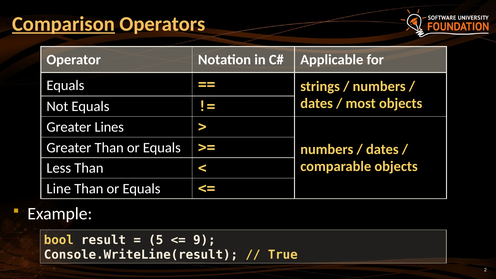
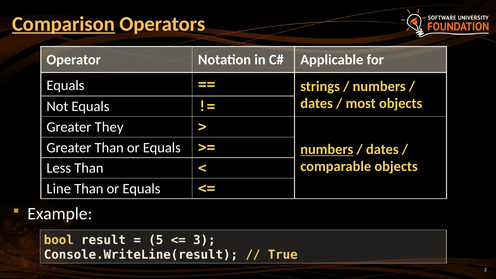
Lines: Lines -> They
numbers at (327, 150) underline: none -> present
9: 9 -> 3
